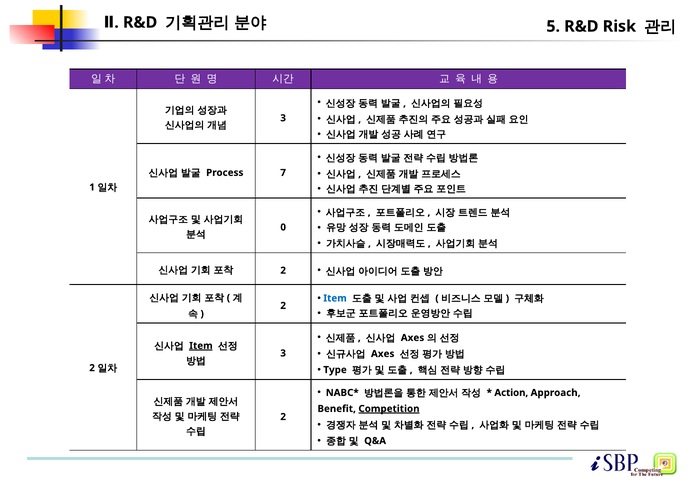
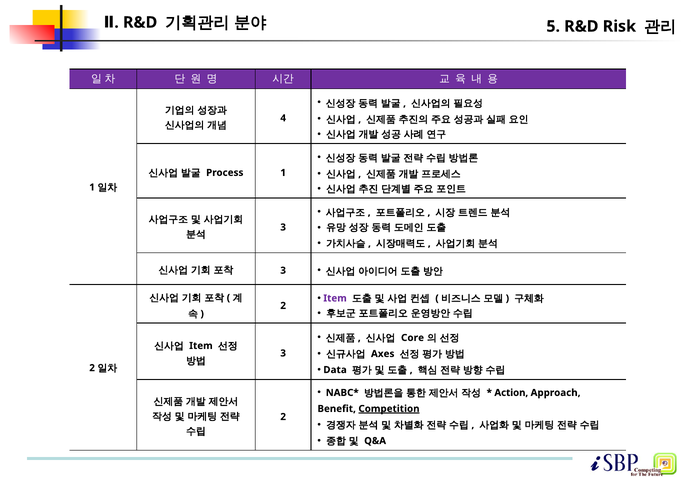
3 at (283, 118): 3 -> 4
Process 7: 7 -> 1
0 at (283, 227): 0 -> 3
2 at (283, 270): 2 -> 3
Item at (335, 298) colour: blue -> purple
Axes at (413, 338): Axes -> Core
Item at (201, 346) underline: present -> none
Type: Type -> Data
